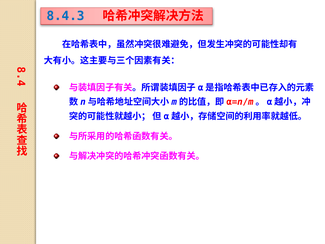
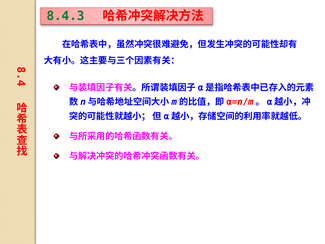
8.4.3 colour: blue -> green
